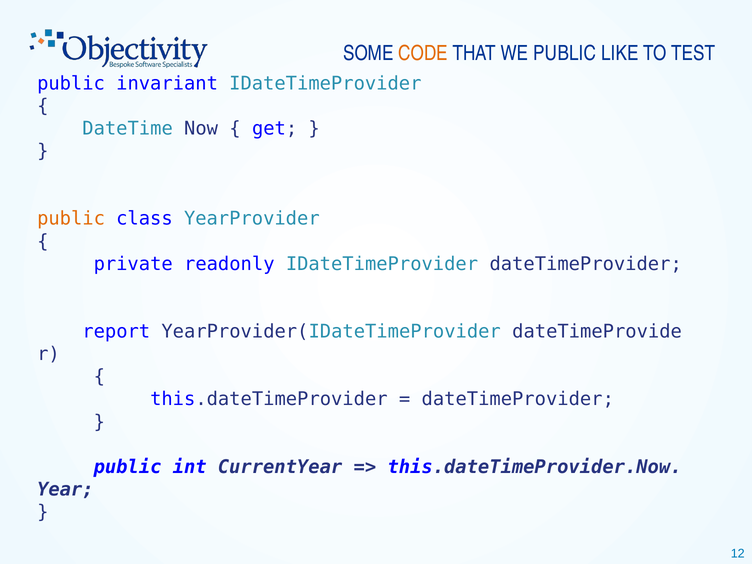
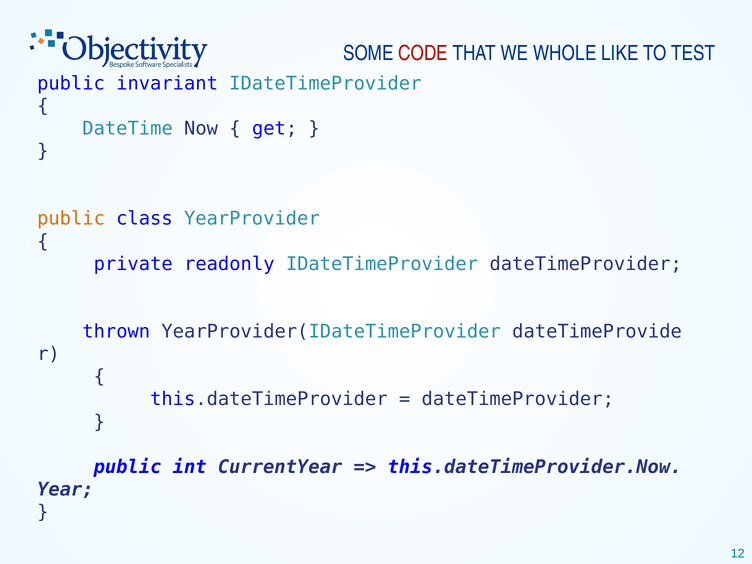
CODE colour: orange -> red
WE PUBLIC: PUBLIC -> WHOLE
report: report -> thrown
